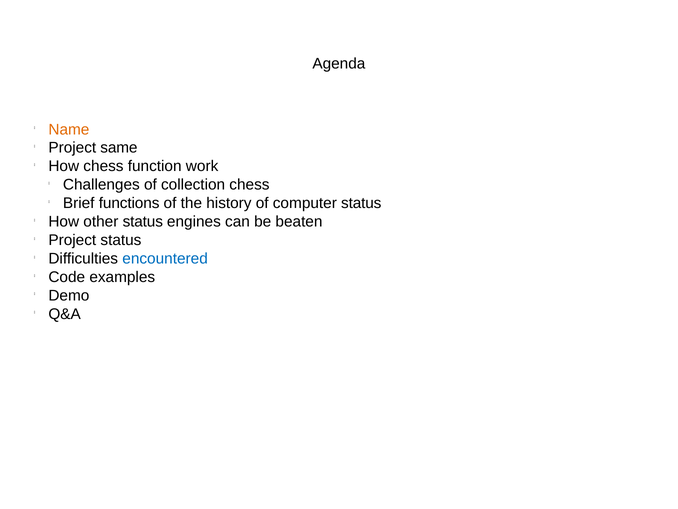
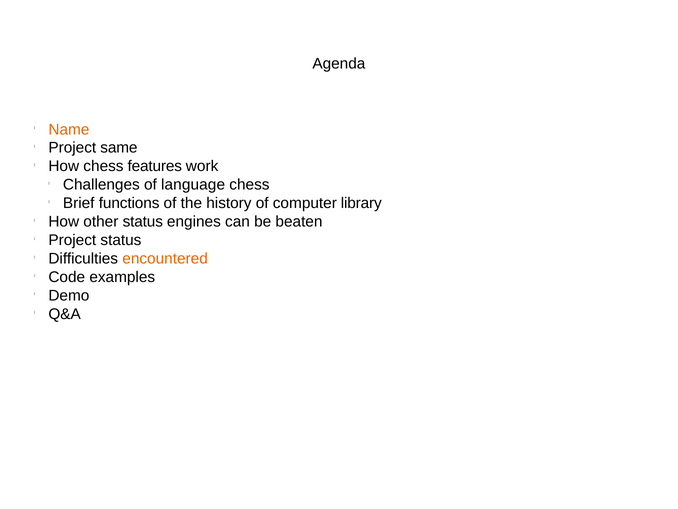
function: function -> features
collection: collection -> language
computer status: status -> library
encountered colour: blue -> orange
